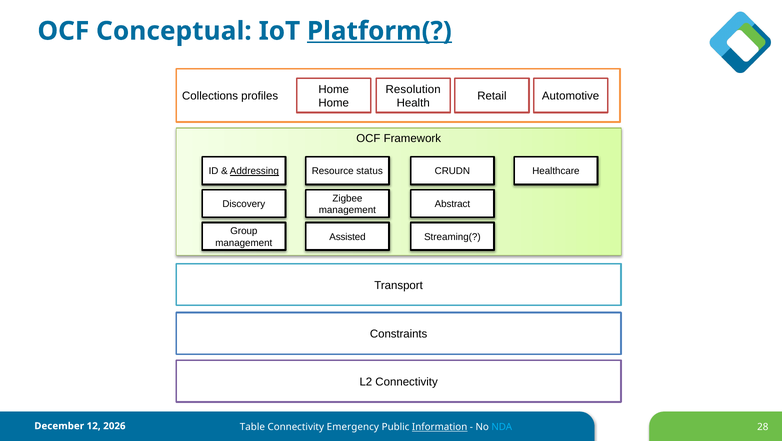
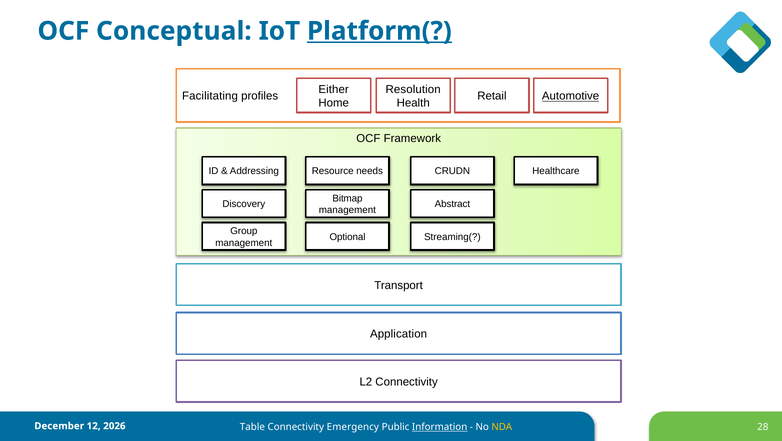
Home at (334, 89): Home -> Either
Collections: Collections -> Facilitating
Automotive underline: none -> present
Addressing underline: present -> none
status: status -> needs
Zigbee: Zigbee -> Bitmap
Assisted: Assisted -> Optional
Constraints: Constraints -> Application
NDA colour: light blue -> yellow
